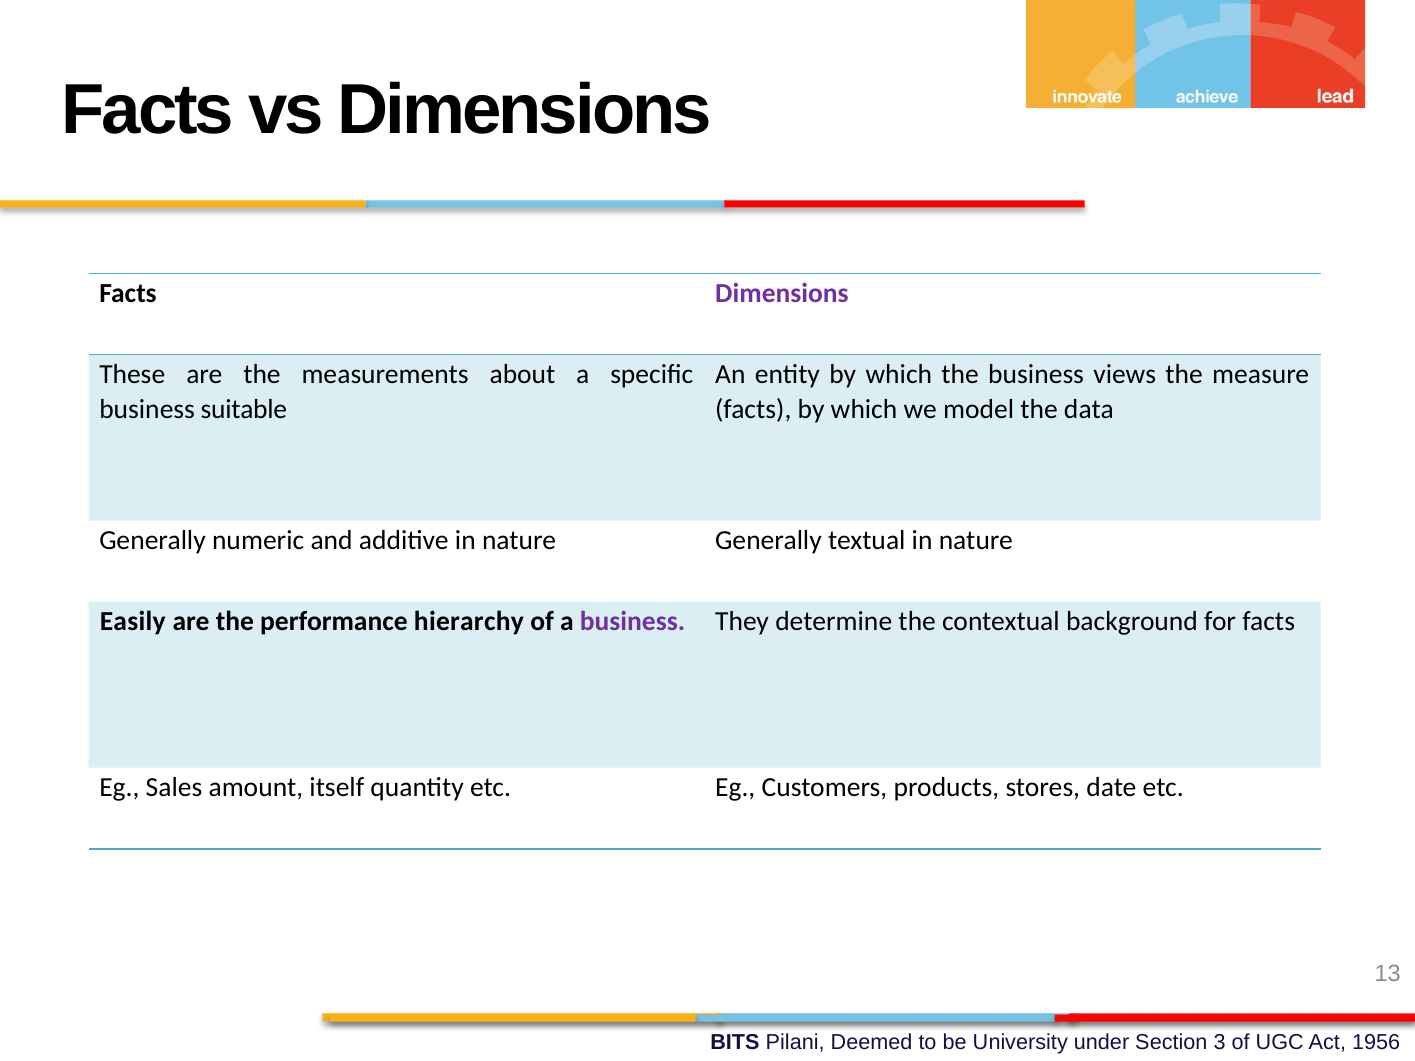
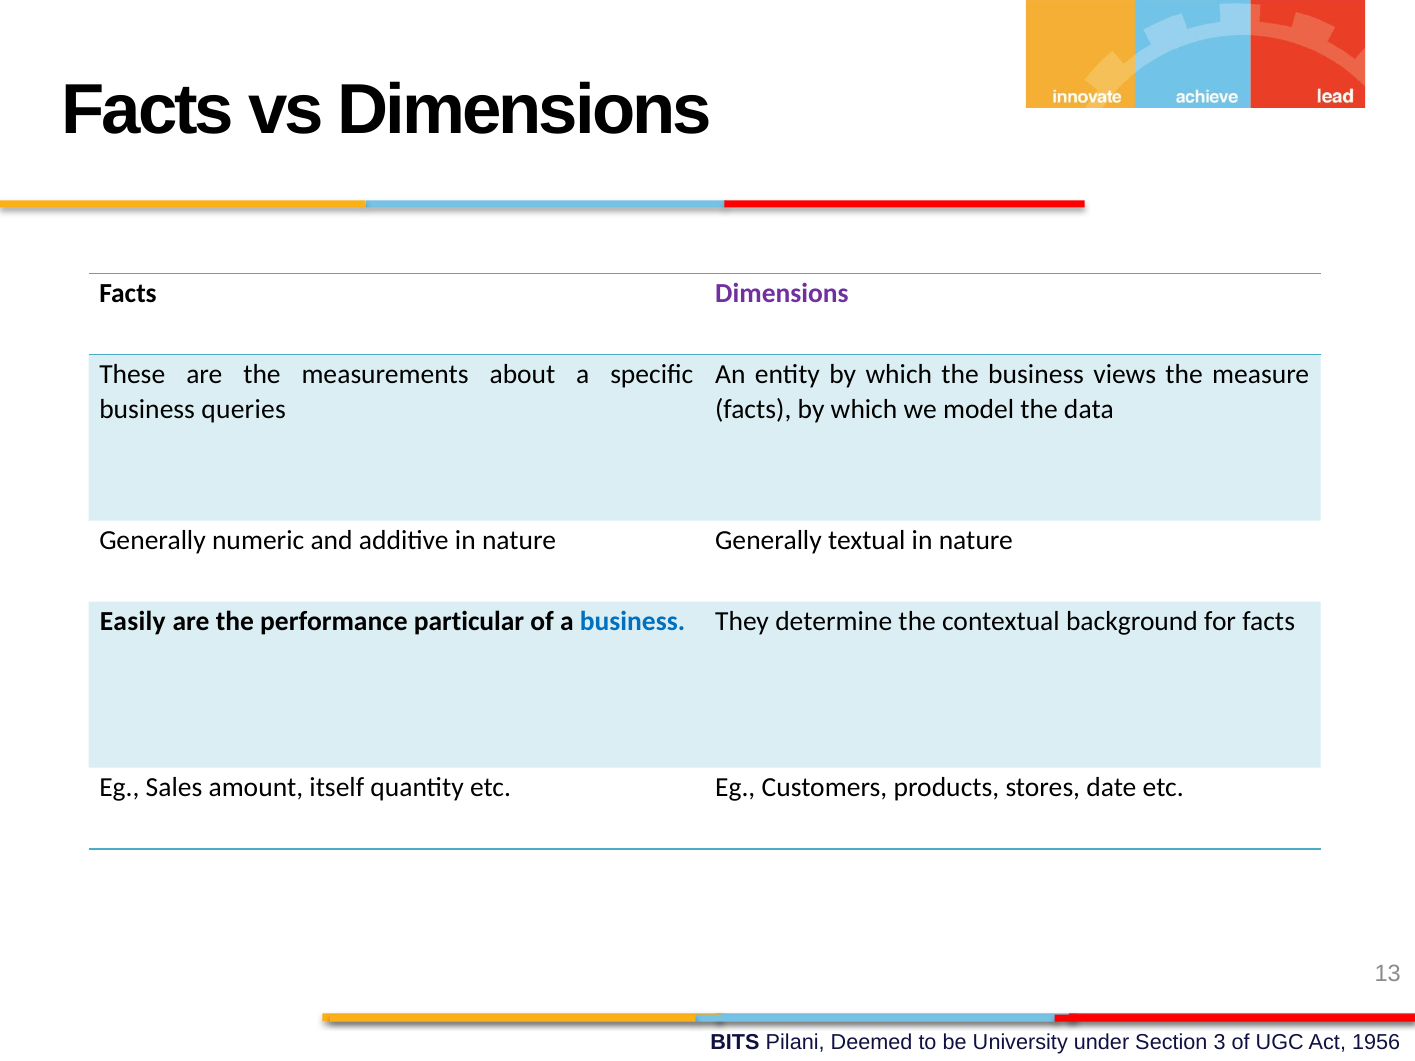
suitable: suitable -> queries
hierarchy: hierarchy -> particular
business at (632, 621) colour: purple -> blue
